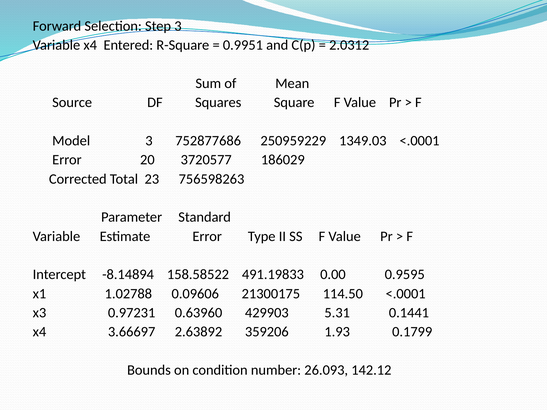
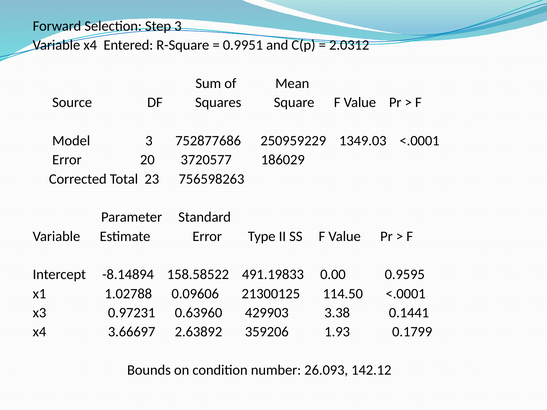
21300175: 21300175 -> 21300125
5.31: 5.31 -> 3.38
